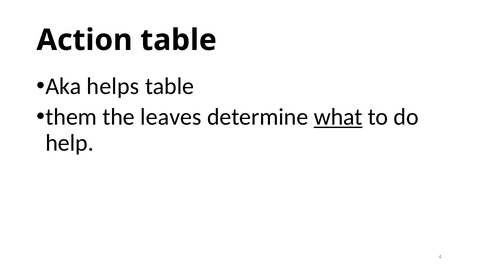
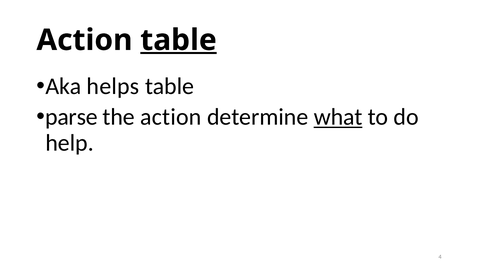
table at (179, 40) underline: none -> present
them: them -> parse
the leaves: leaves -> action
